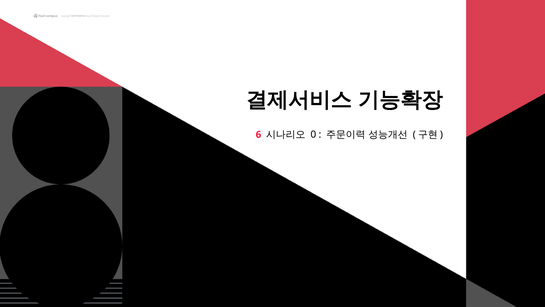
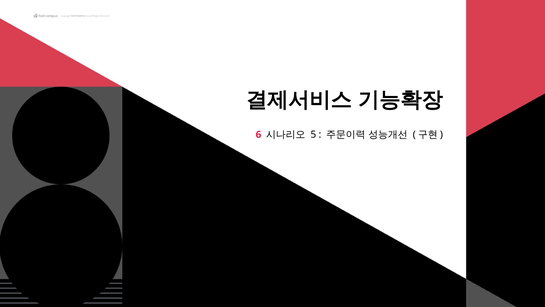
0: 0 -> 5
